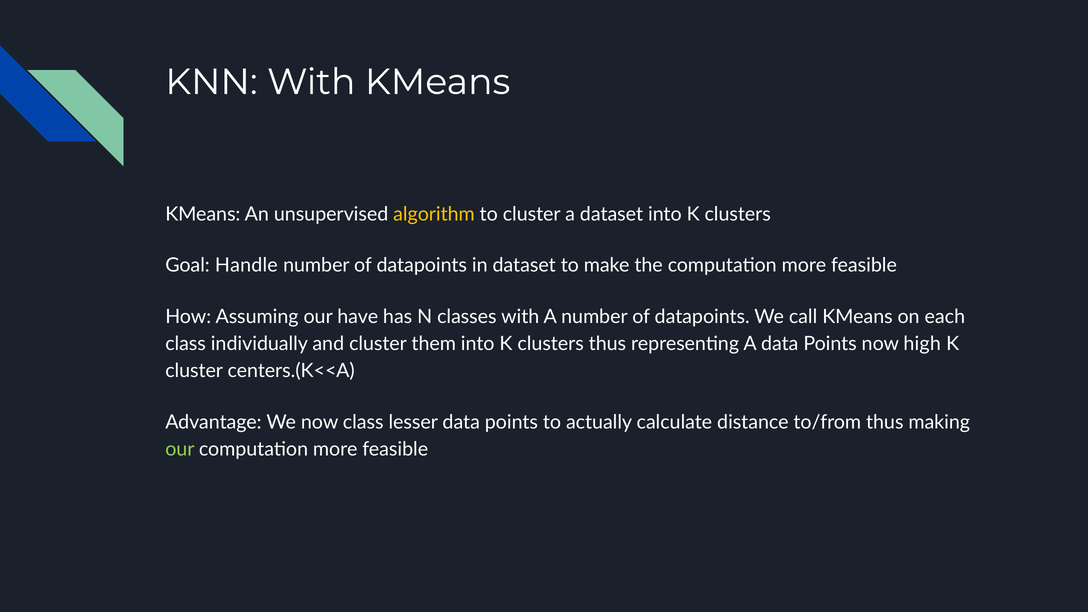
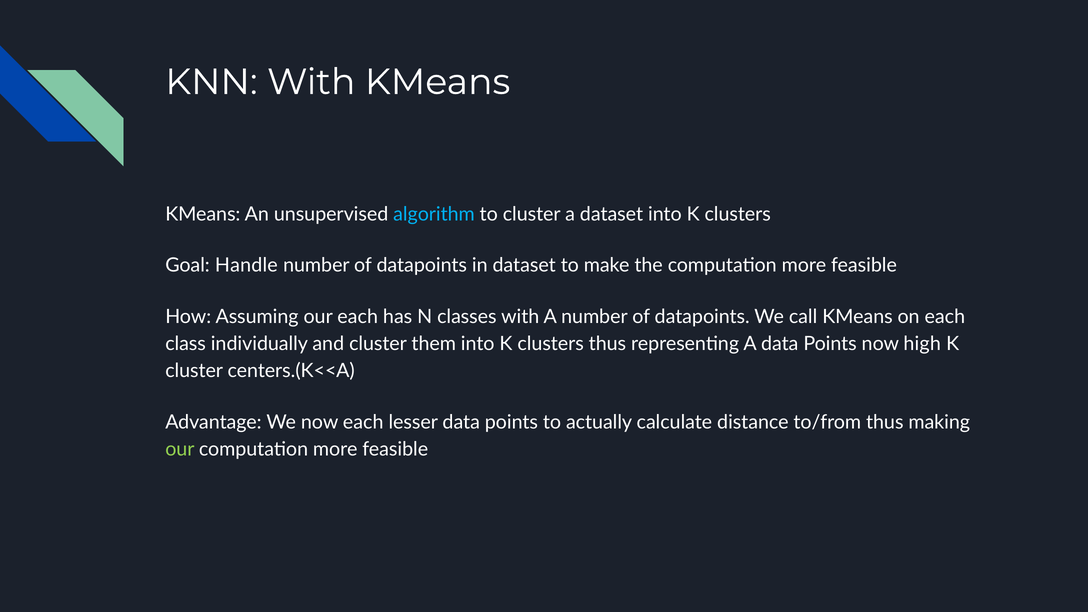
algorithm colour: yellow -> light blue
our have: have -> each
now class: class -> each
